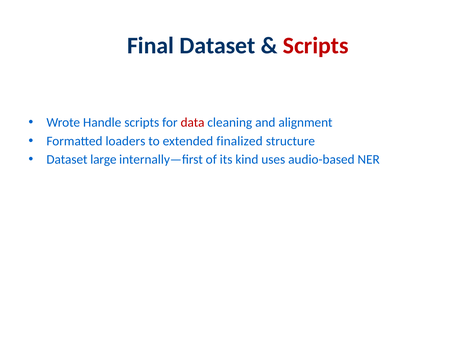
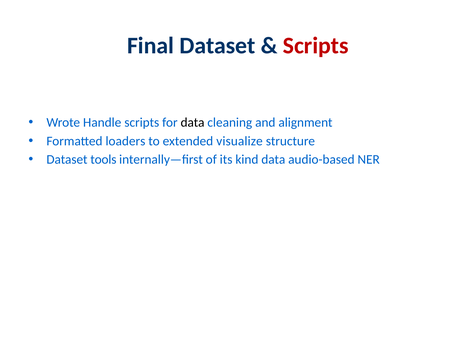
data at (193, 123) colour: red -> black
finalized: finalized -> visualize
large: large -> tools
kind uses: uses -> data
